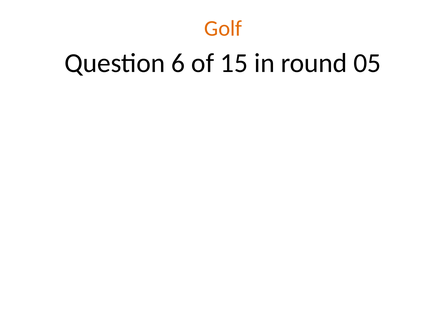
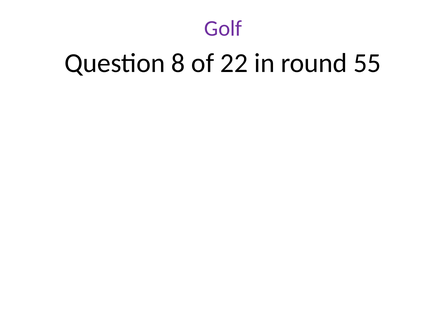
Golf colour: orange -> purple
6: 6 -> 8
15: 15 -> 22
05: 05 -> 55
